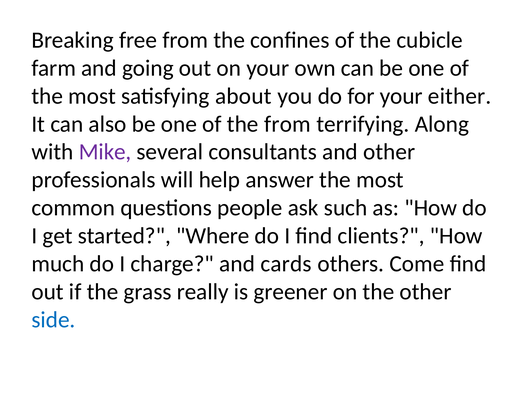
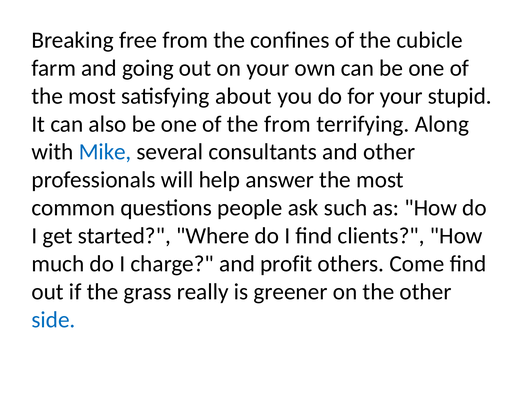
either: either -> stupid
Mike colour: purple -> blue
cards: cards -> profit
